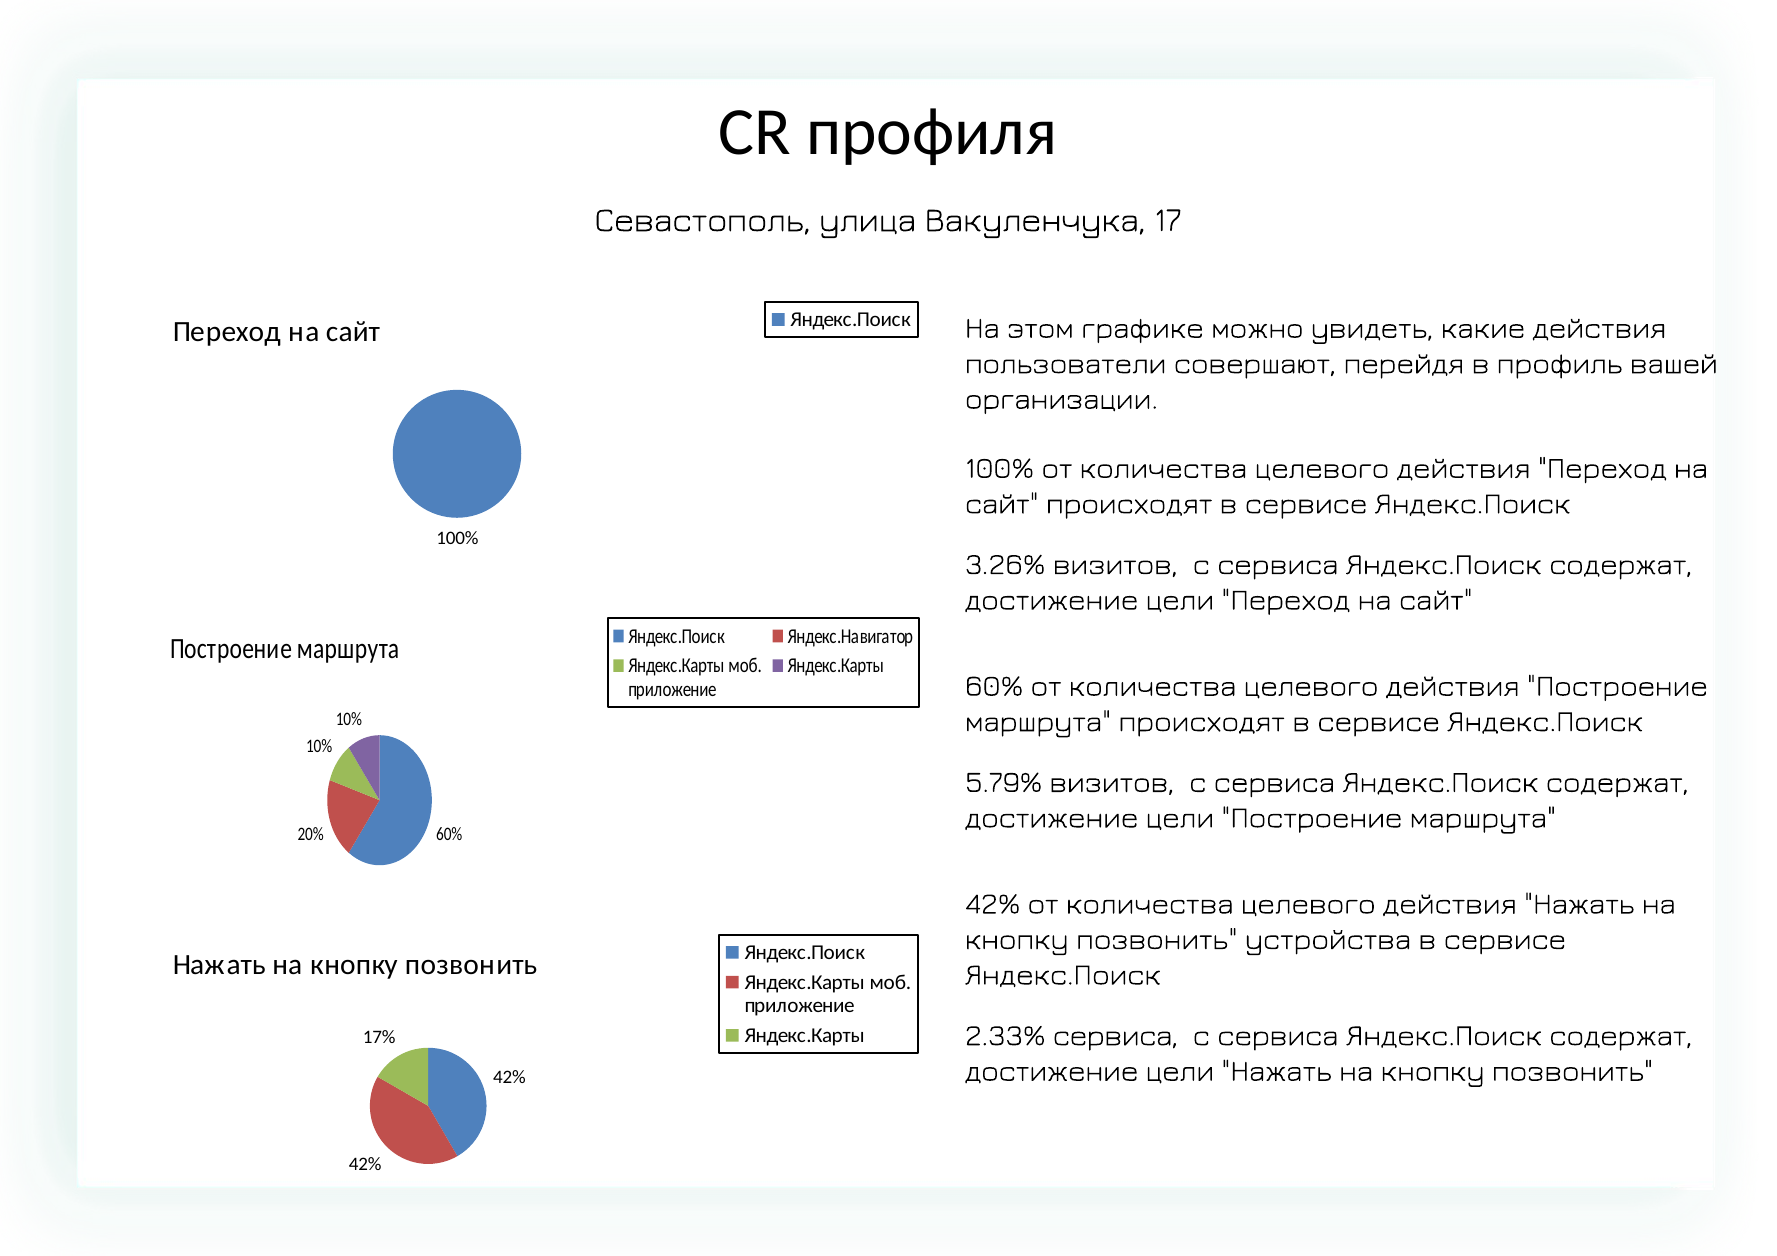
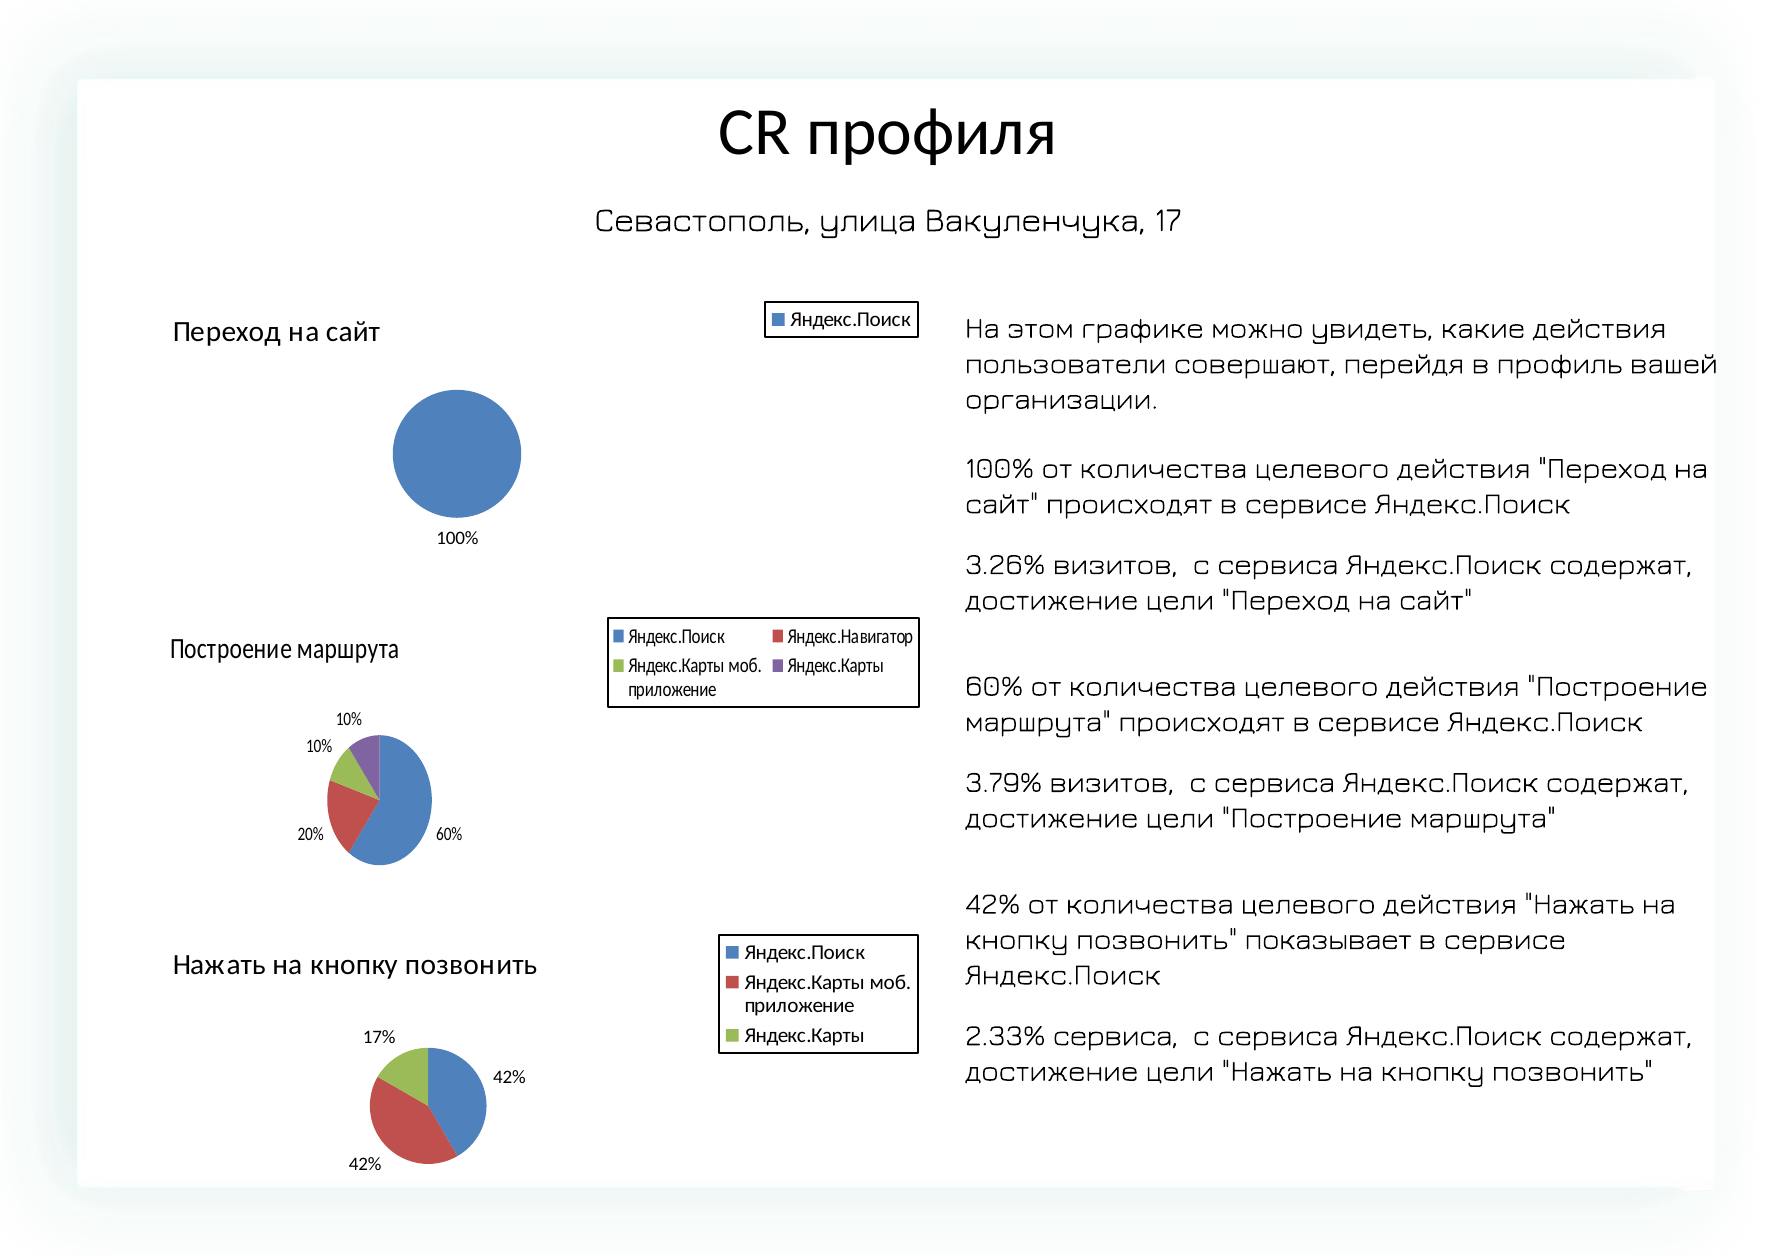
5.79%: 5.79% -> 3.79%
устройства: устройства -> показывает
